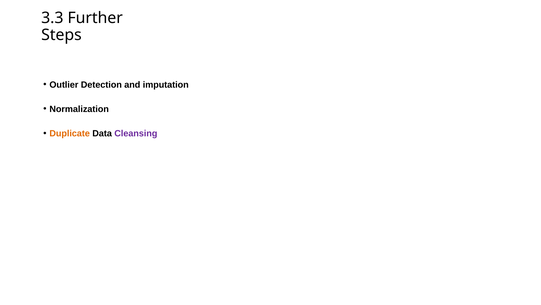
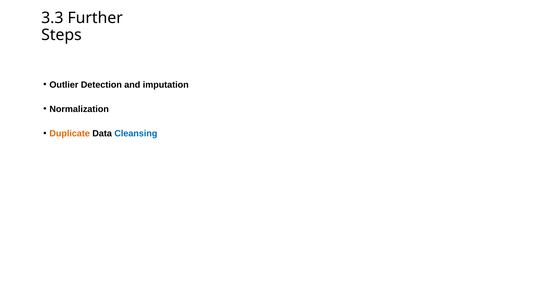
Cleansing colour: purple -> blue
